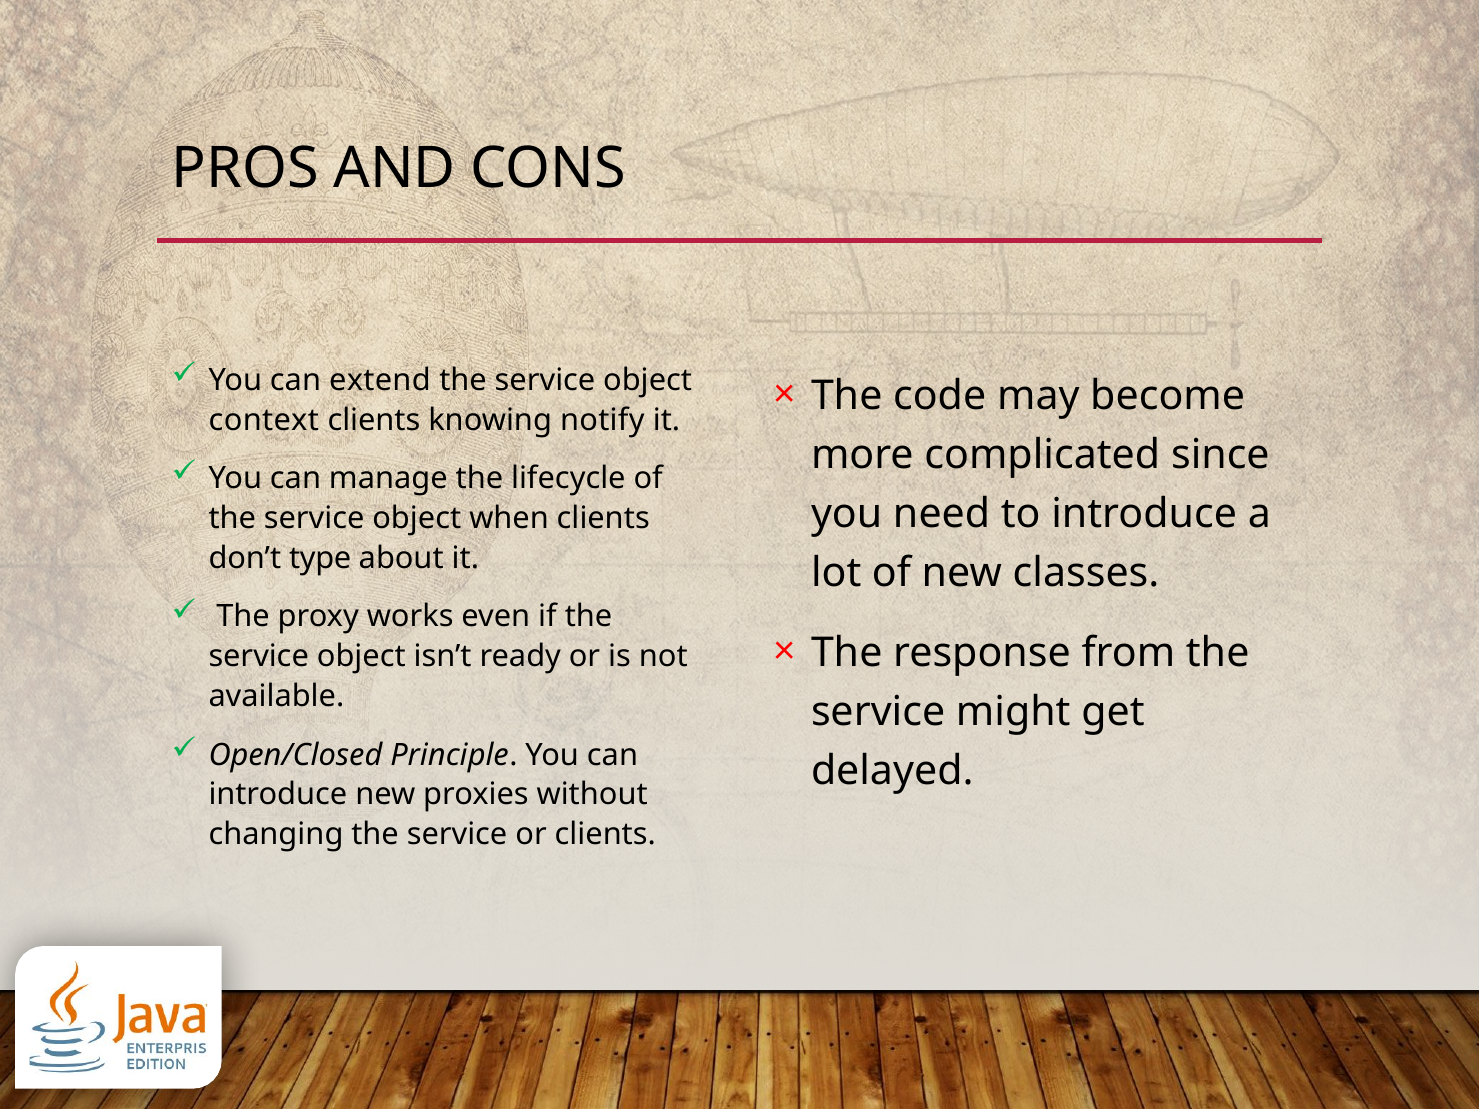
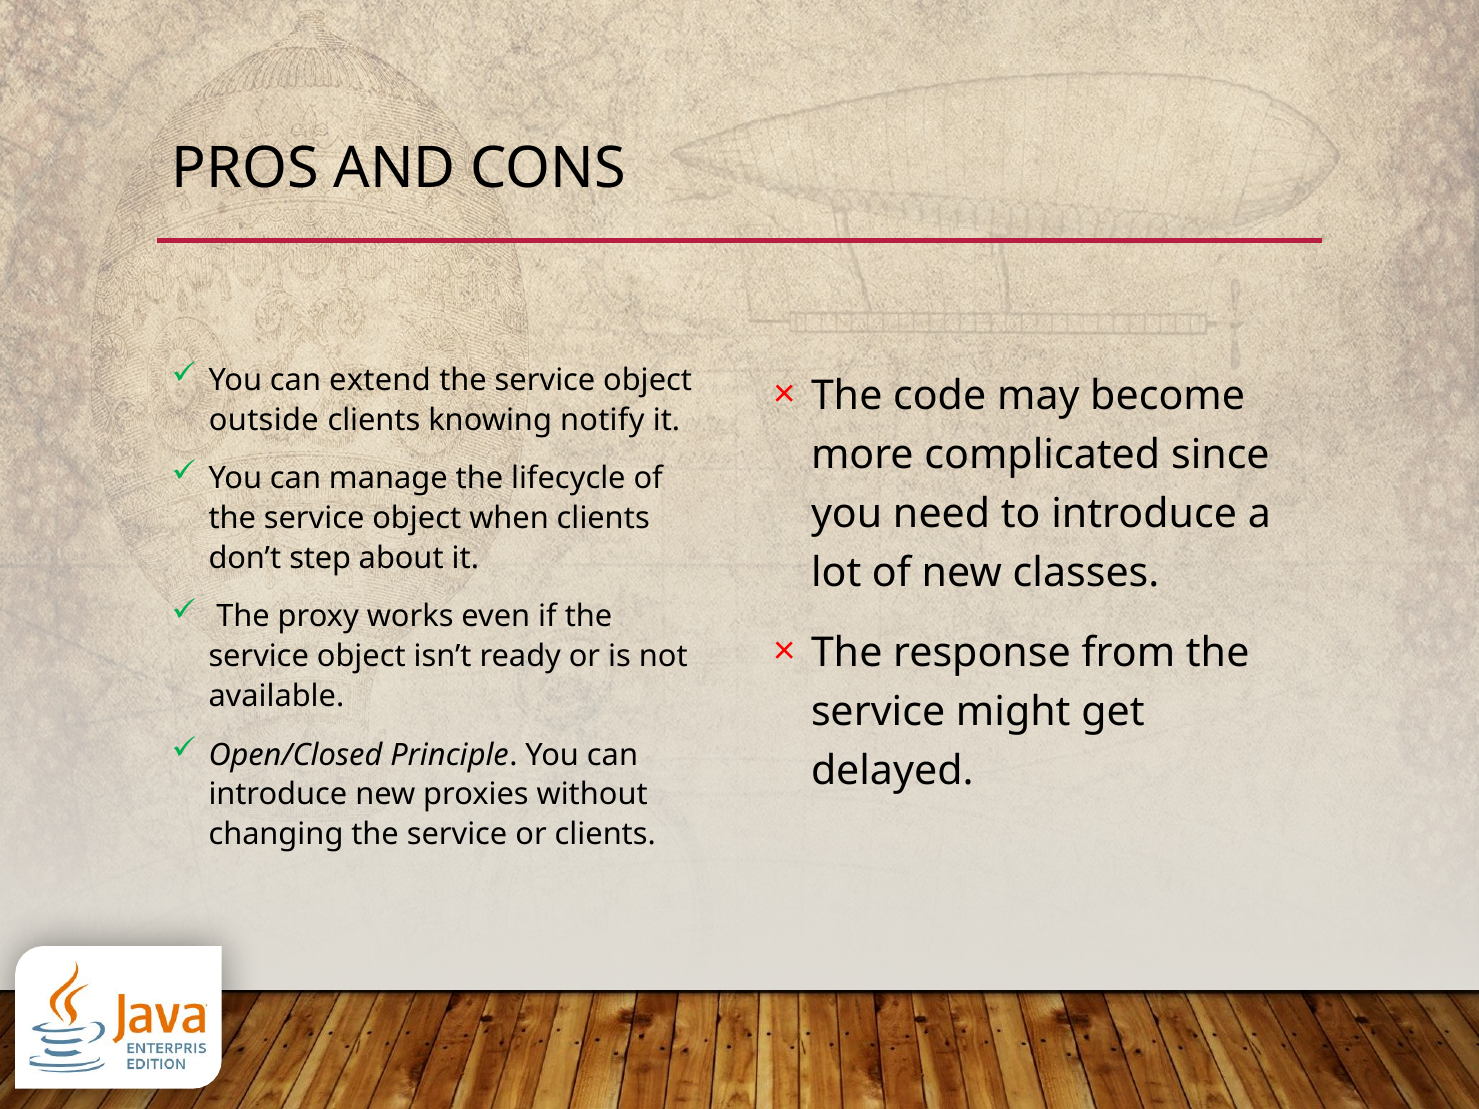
context: context -> outside
type: type -> step
